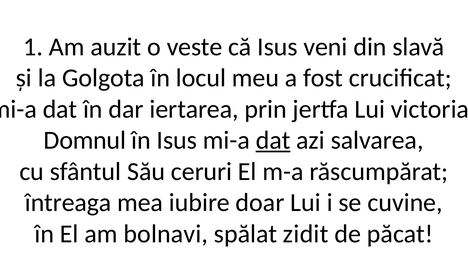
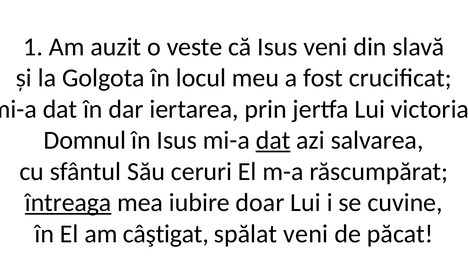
întreaga underline: none -> present
El am bolnavi: bolnavi -> câştigat
spălat zidit: zidit -> veni
